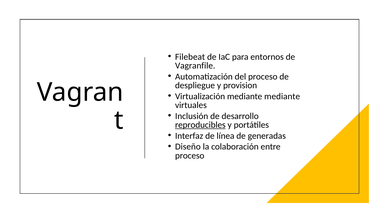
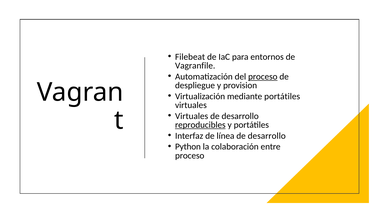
proceso at (263, 77) underline: none -> present
mediante mediante: mediante -> portátiles
Inclusión at (192, 116): Inclusión -> Virtuales
línea de generadas: generadas -> desarrollo
Diseño: Diseño -> Python
